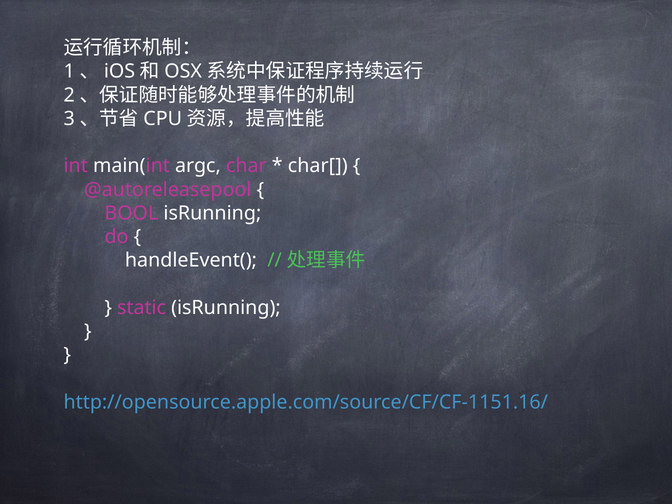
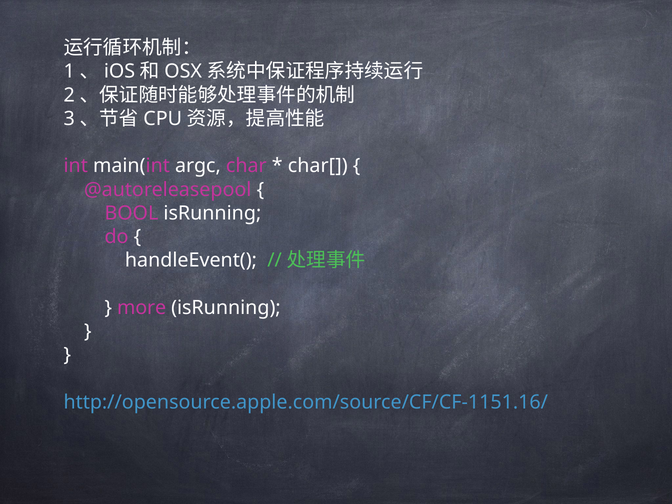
static: static -> more
